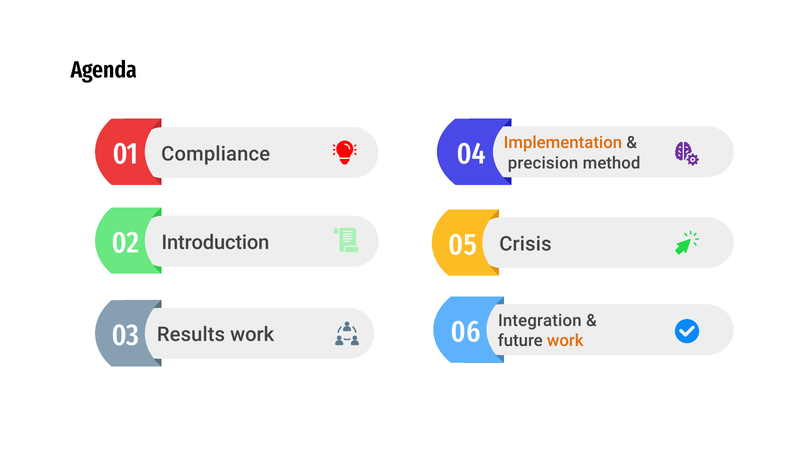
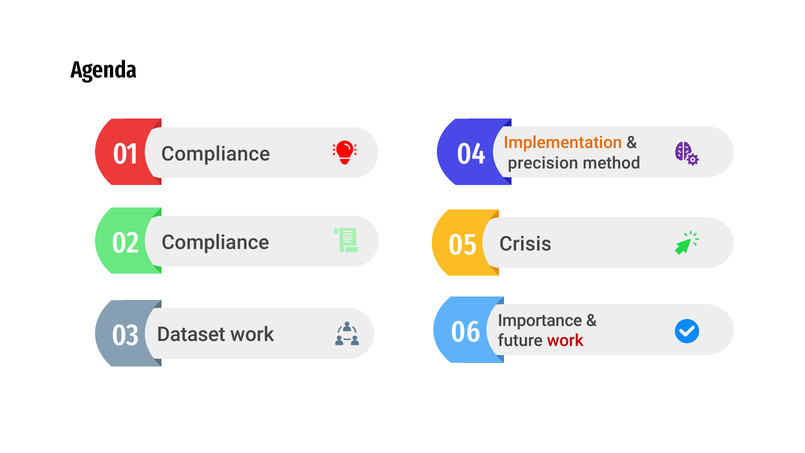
Introduction at (215, 242): Introduction -> Compliance
Integration: Integration -> Importance
Results: Results -> Dataset
work at (565, 341) colour: orange -> red
